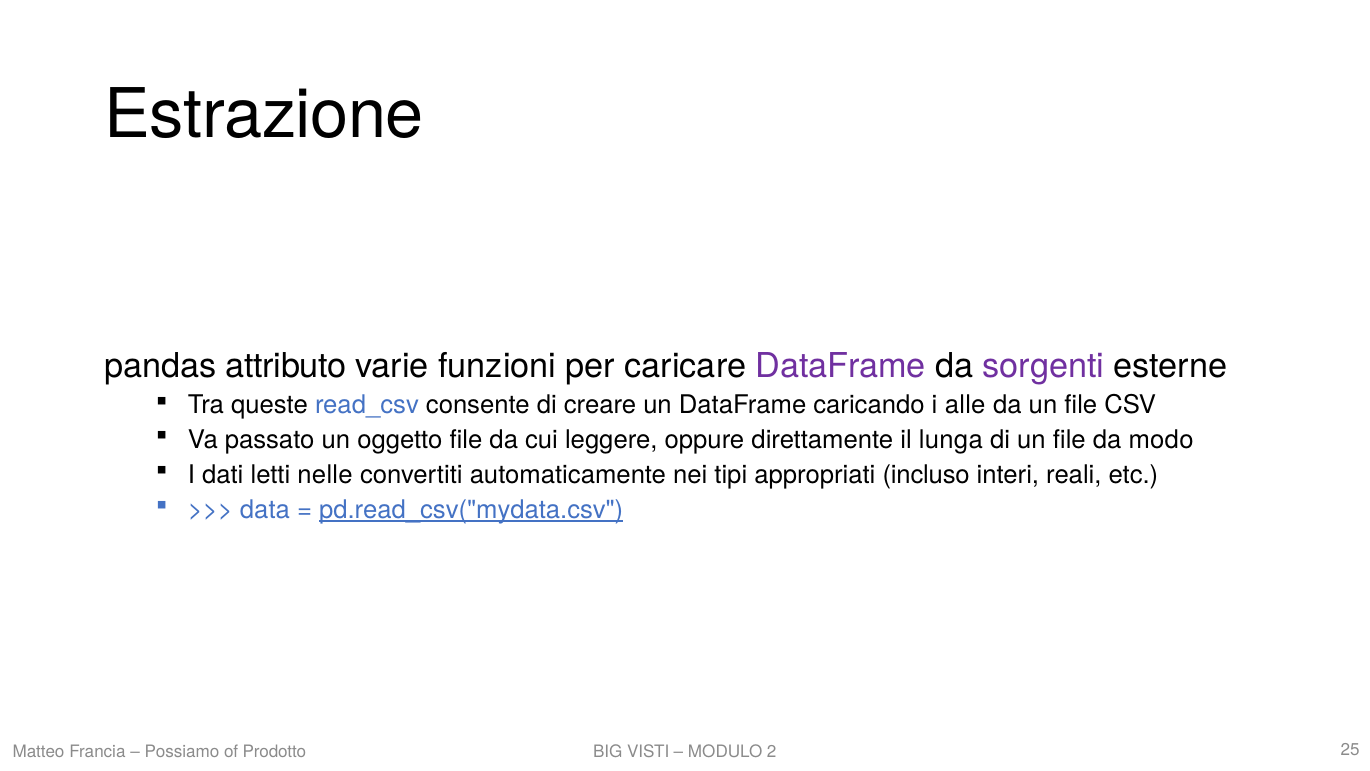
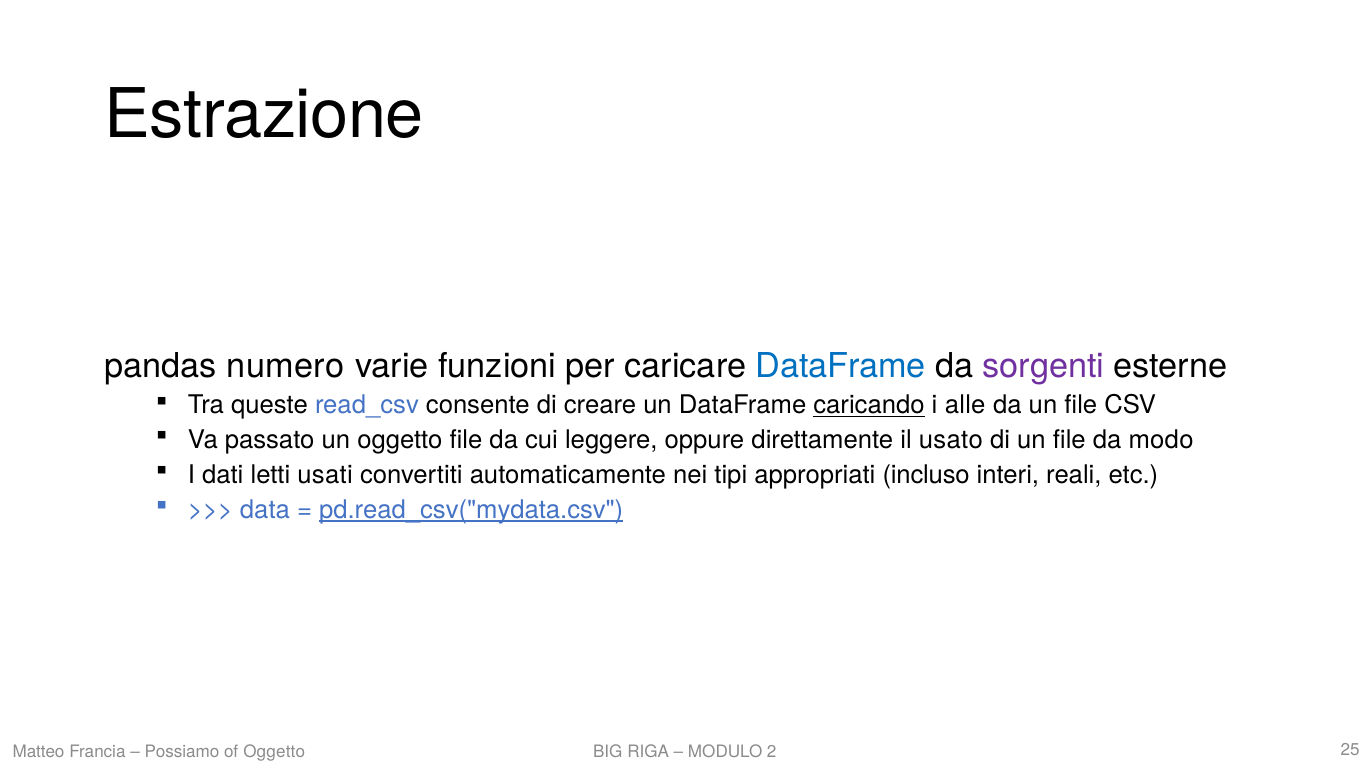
attributo: attributo -> numero
DataFrame at (841, 366) colour: purple -> blue
caricando underline: none -> present
lunga: lunga -> usato
nelle: nelle -> usati
of Prodotto: Prodotto -> Oggetto
VISTI: VISTI -> RIGA
